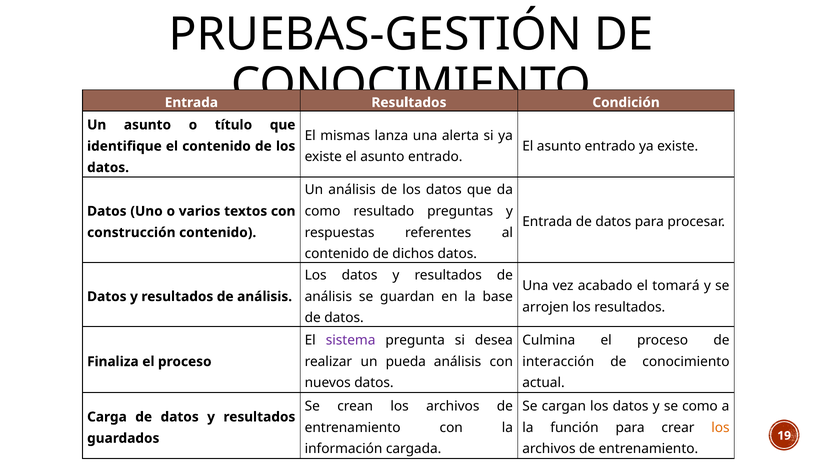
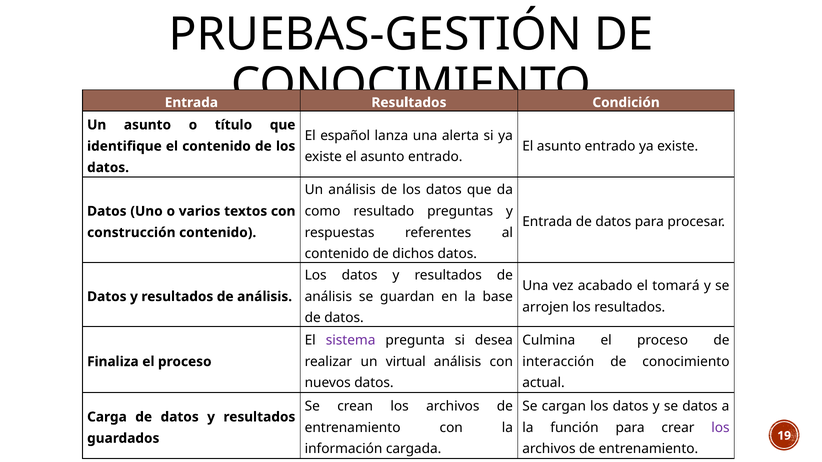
mismas: mismas -> español
pueda: pueda -> virtual
se como: como -> datos
los at (720, 428) colour: orange -> purple
